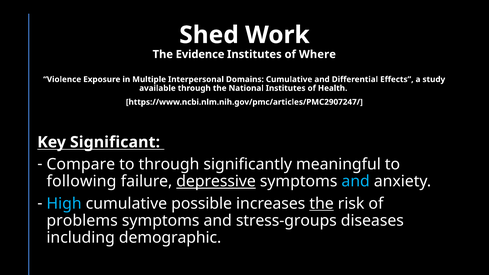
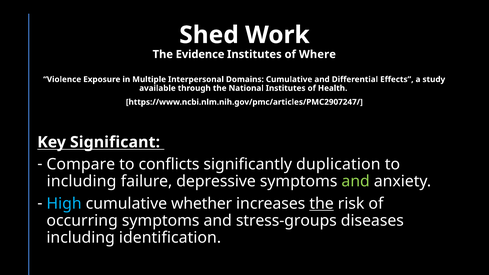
to through: through -> conflicts
meaningful: meaningful -> duplication
following at (81, 181): following -> including
depressive underline: present -> none
and at (356, 181) colour: light blue -> light green
possible: possible -> whether
problems: problems -> occurring
demographic: demographic -> identification
